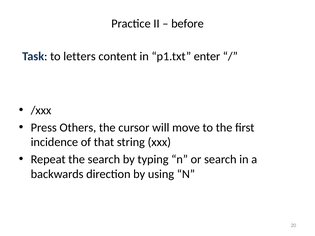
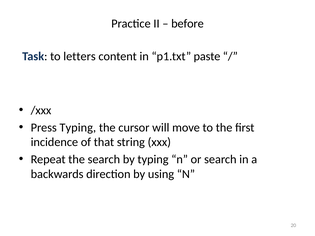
enter: enter -> paste
Press Others: Others -> Typing
